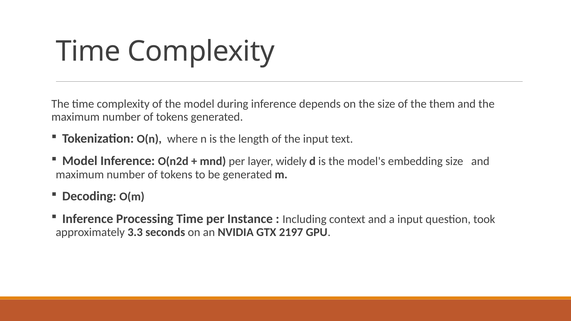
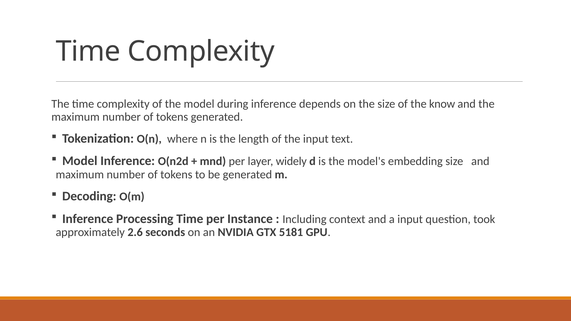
them: them -> know
3.3: 3.3 -> 2.6
2197: 2197 -> 5181
